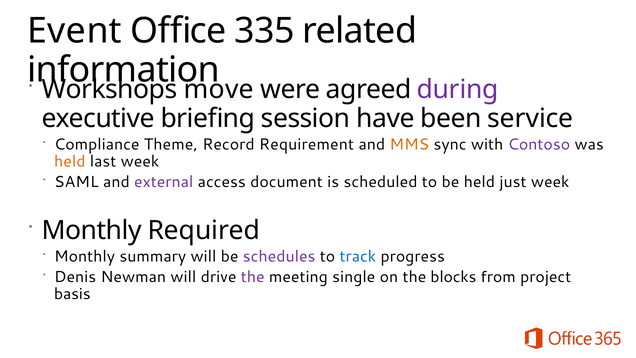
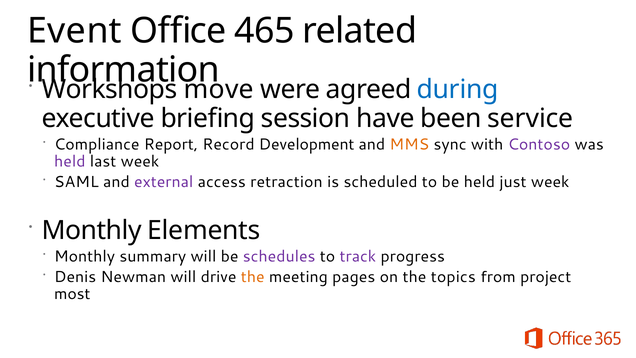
335: 335 -> 465
during colour: purple -> blue
Theme: Theme -> Report
Requirement: Requirement -> Development
held at (70, 162) colour: orange -> purple
document: document -> retraction
Required: Required -> Elements
track colour: blue -> purple
the at (253, 277) colour: purple -> orange
single: single -> pages
blocks: blocks -> topics
basis: basis -> most
